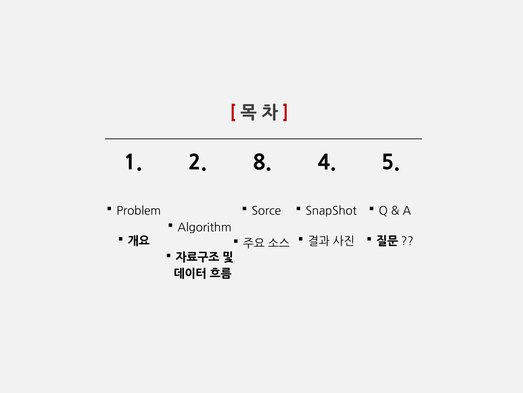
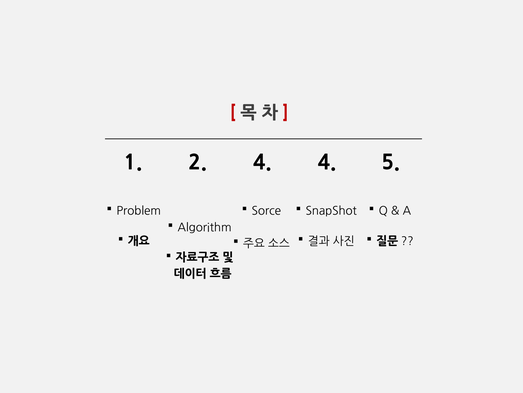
2 8: 8 -> 4
